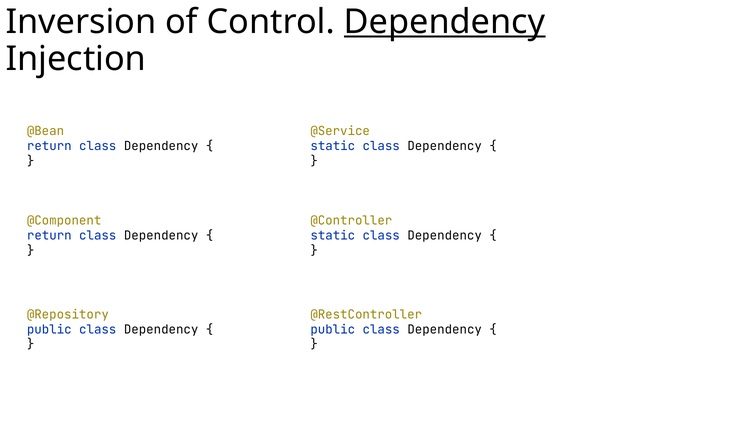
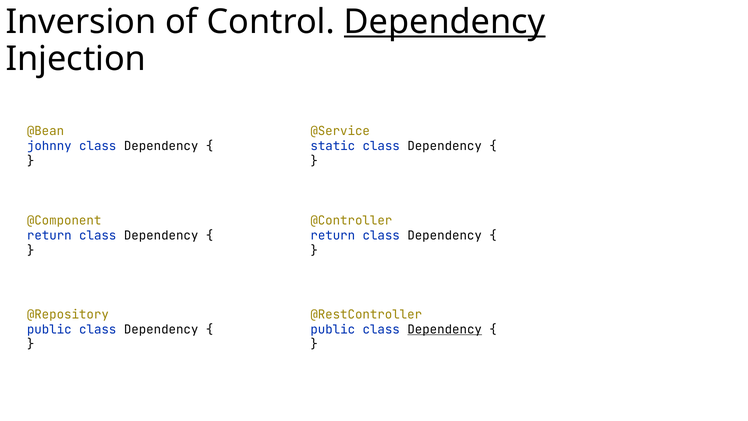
return at (49, 146): return -> johnny
static at (333, 235): static -> return
Dependency at (445, 329) underline: none -> present
